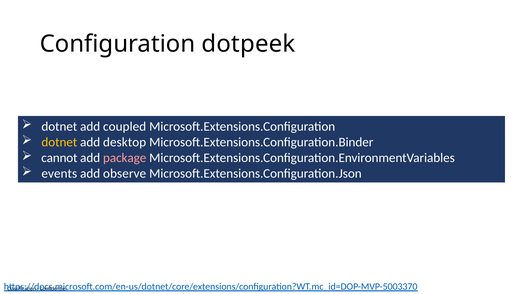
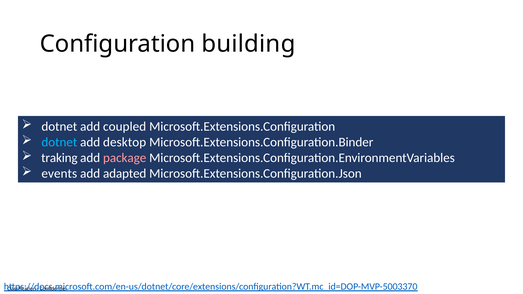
dotpeek: dotpeek -> building
dotnet at (59, 142) colour: yellow -> light blue
cannot: cannot -> traking
observe: observe -> adapted
